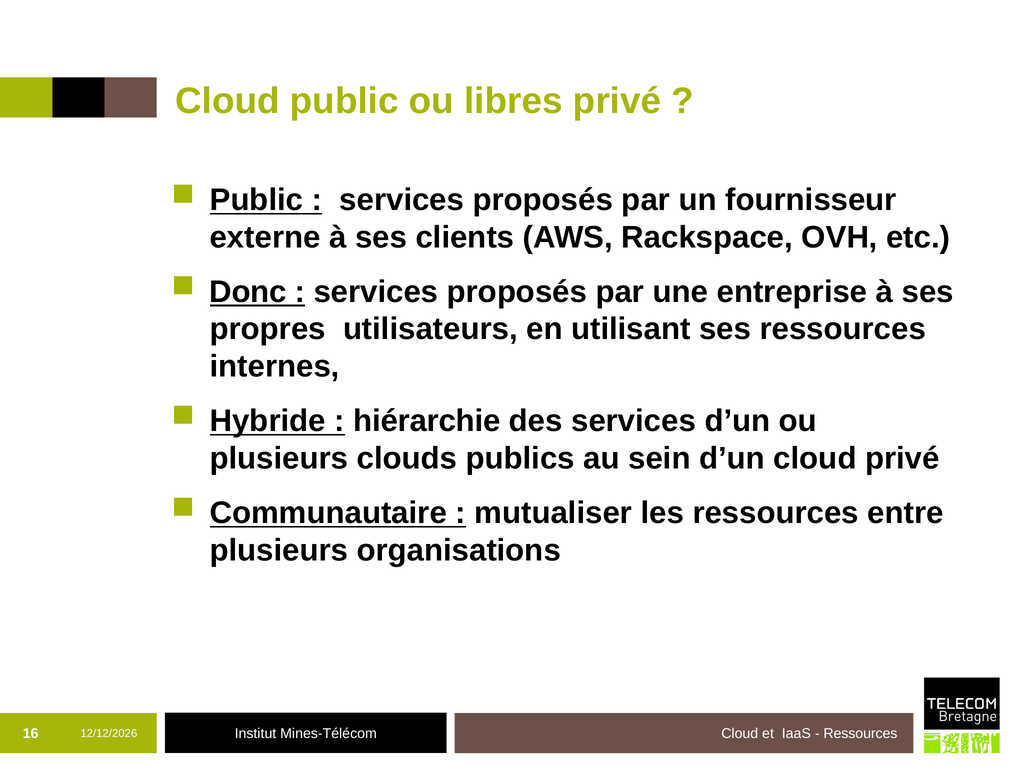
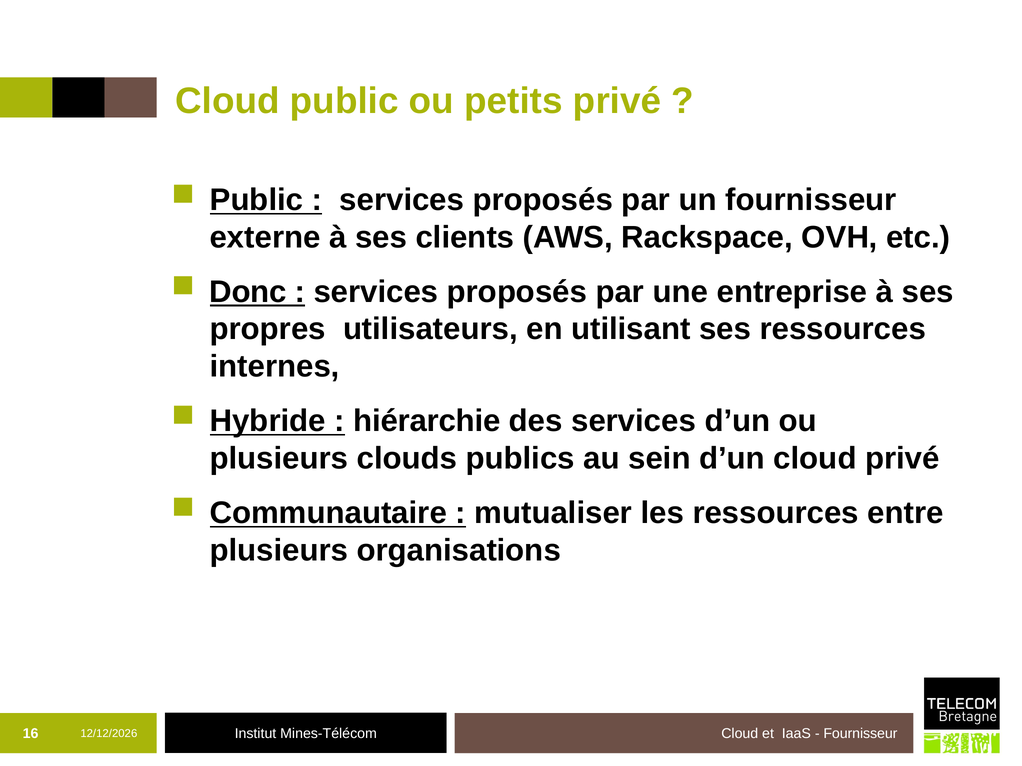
libres: libres -> petits
Ressources at (860, 734): Ressources -> Fournisseur
